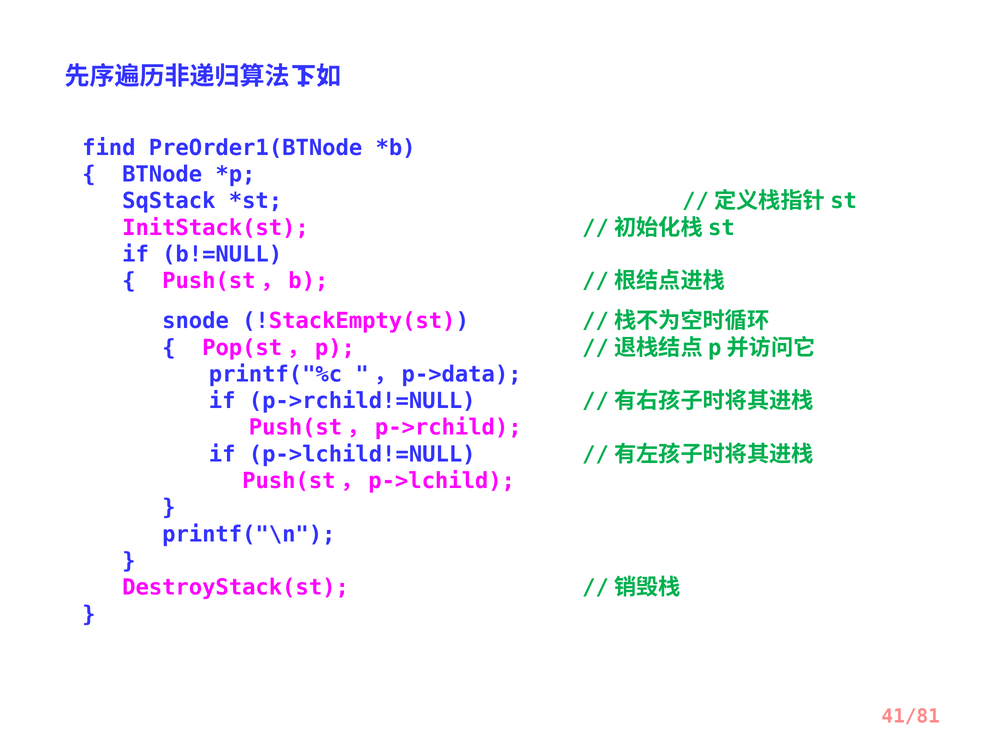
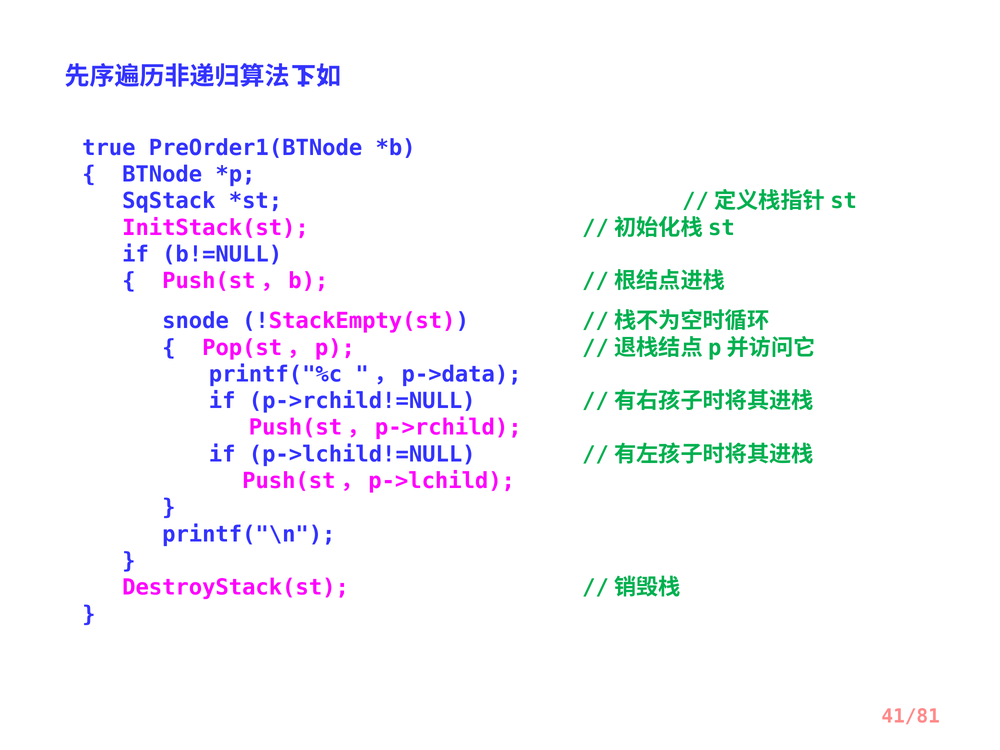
find: find -> true
